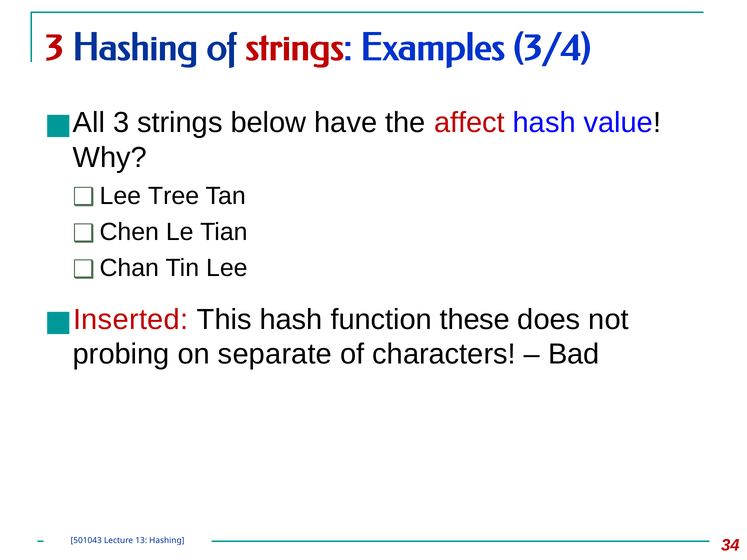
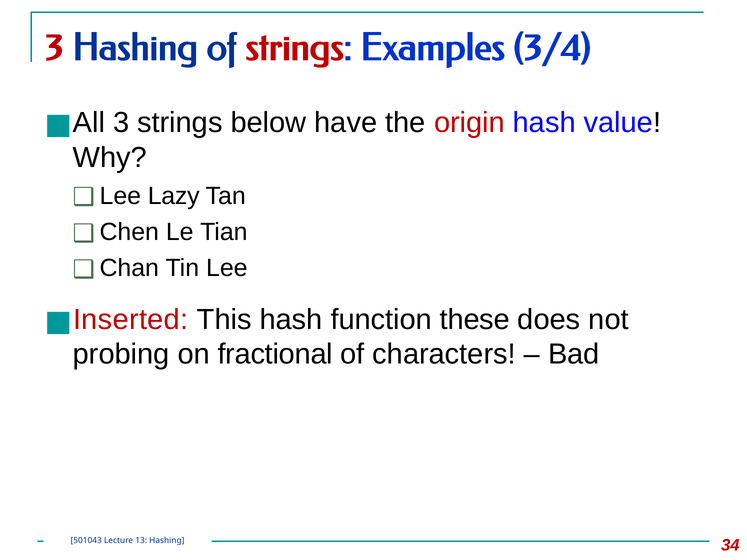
affect: affect -> origin
Tree: Tree -> Lazy
separate: separate -> fractional
